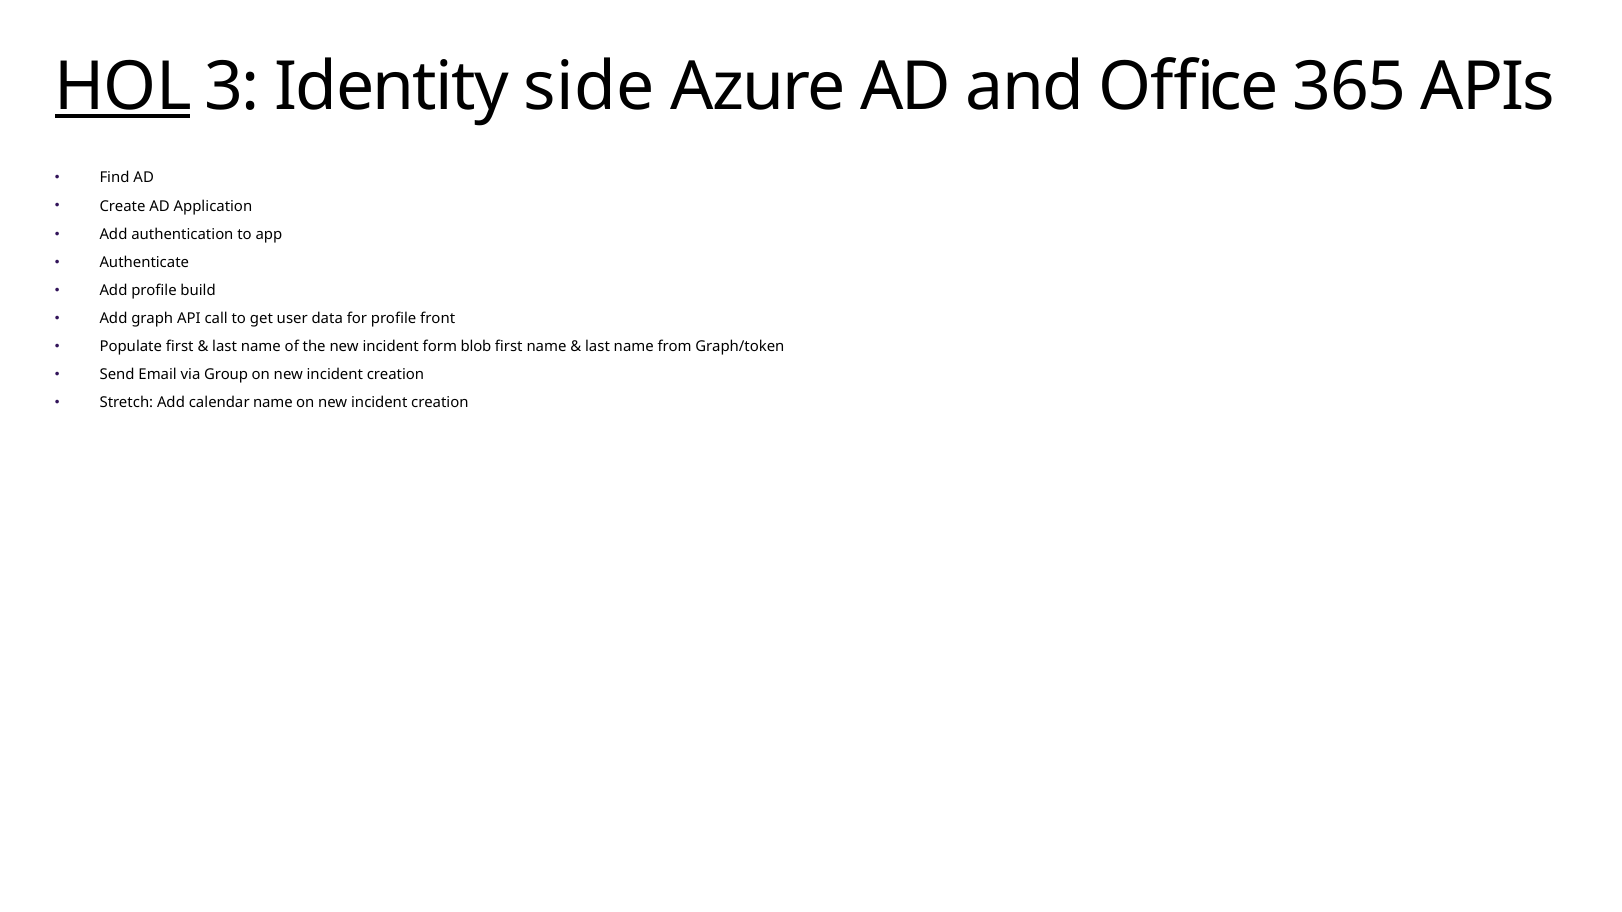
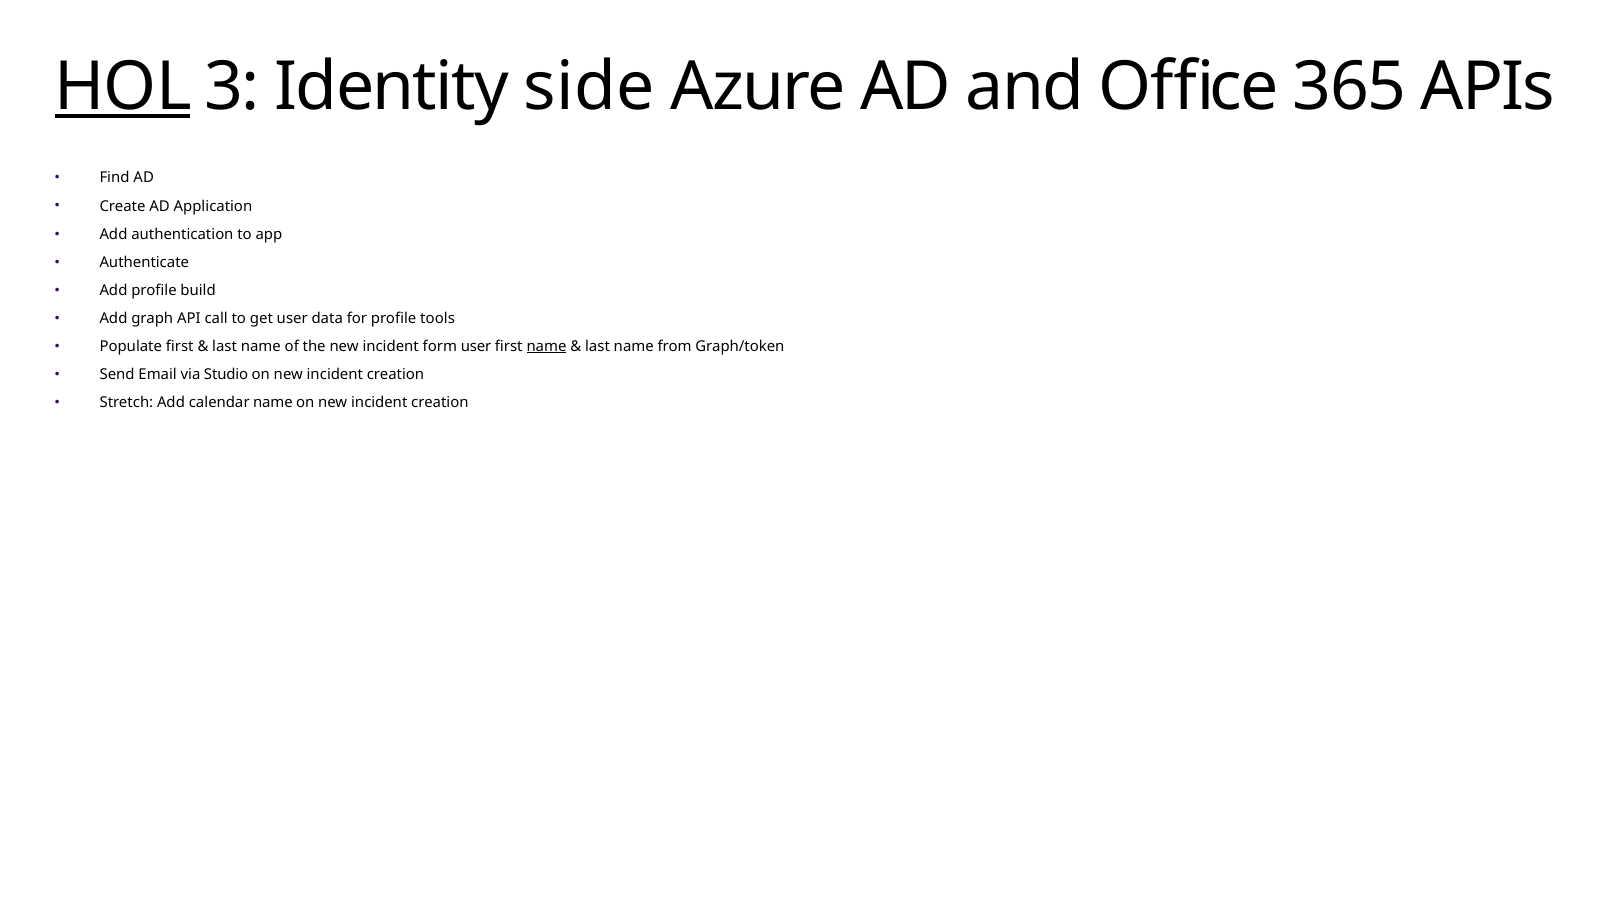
front: front -> tools
form blob: blob -> user
name at (546, 347) underline: none -> present
Group: Group -> Studio
